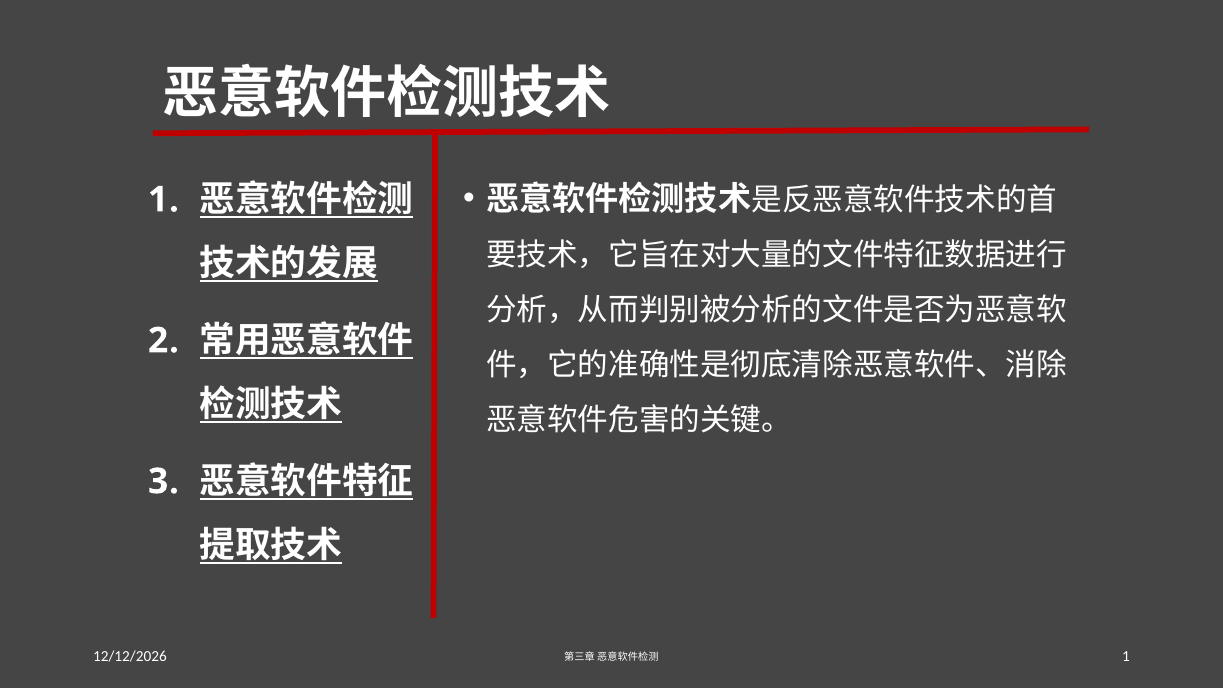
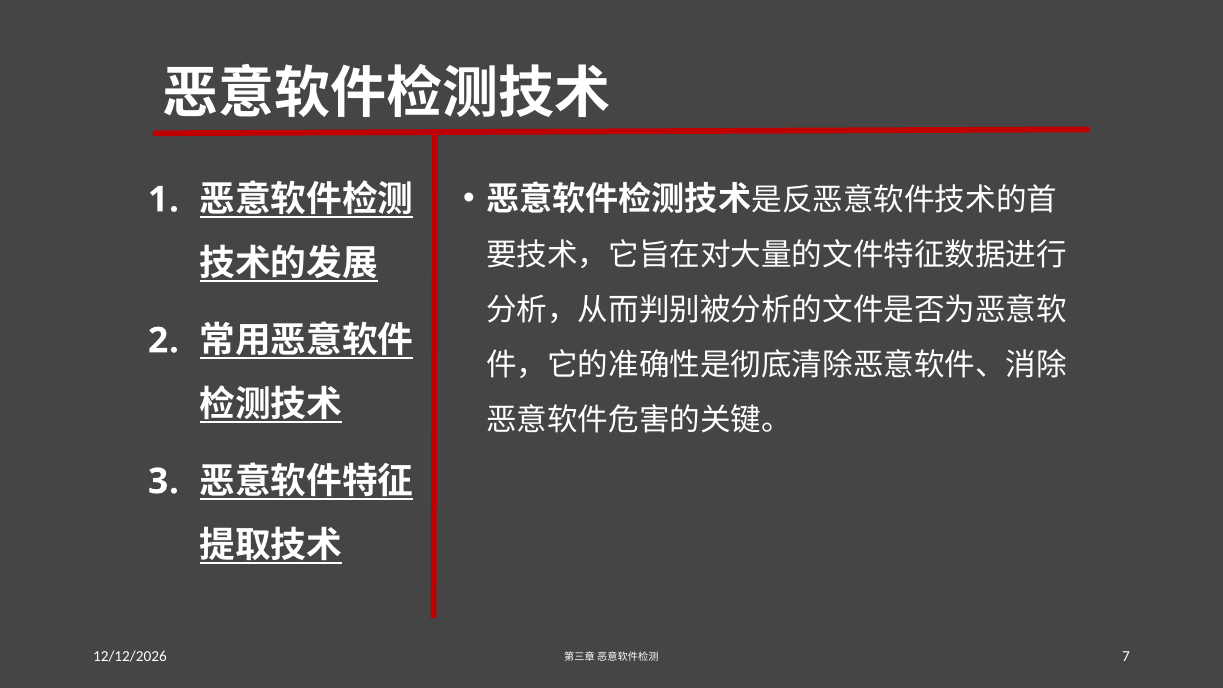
1 at (1126, 657): 1 -> 7
